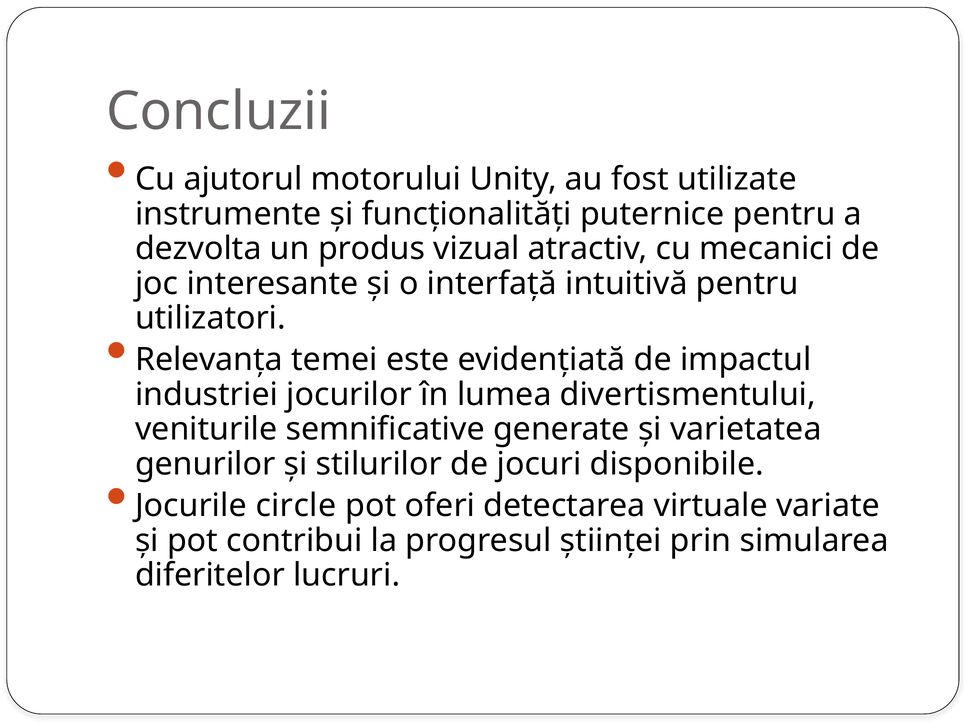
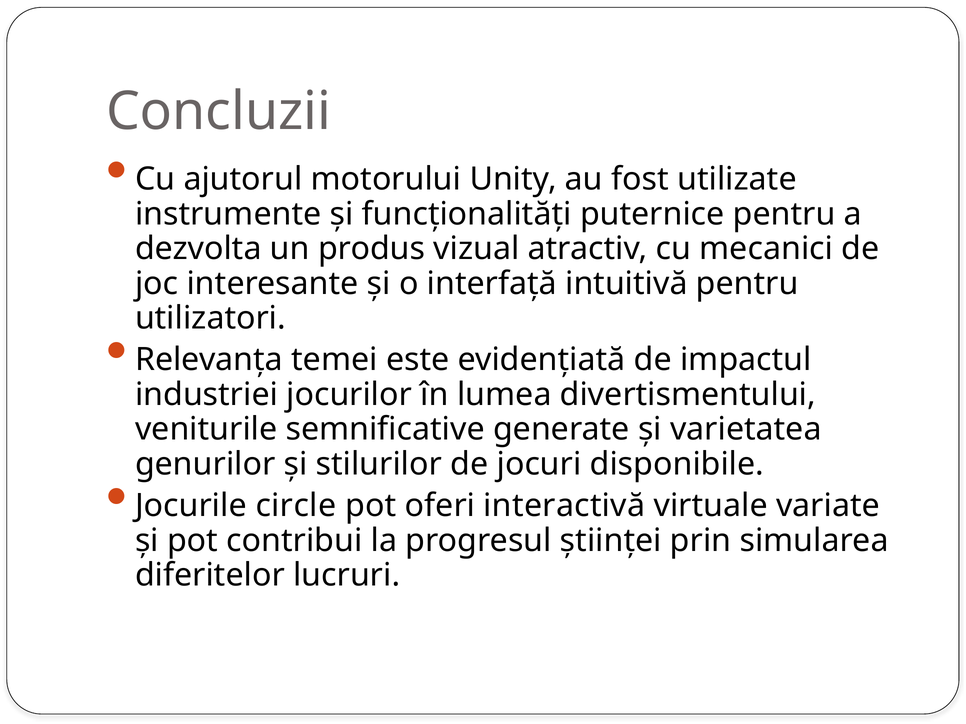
detectarea: detectarea -> interactivă
